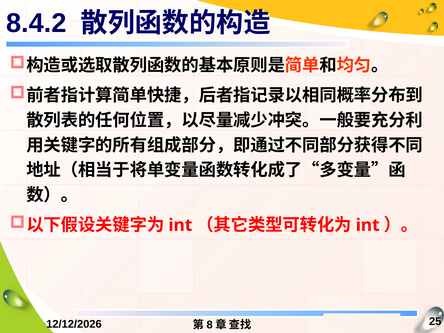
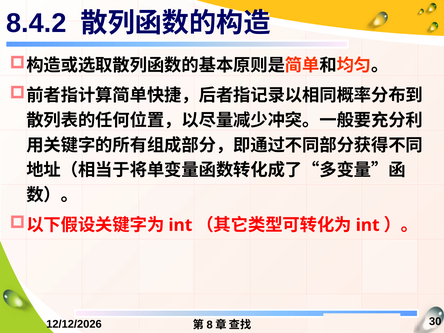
25: 25 -> 30
